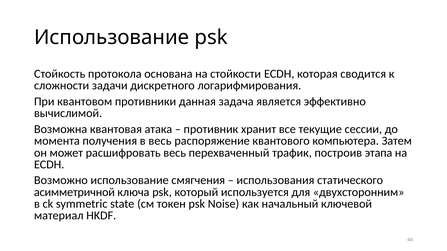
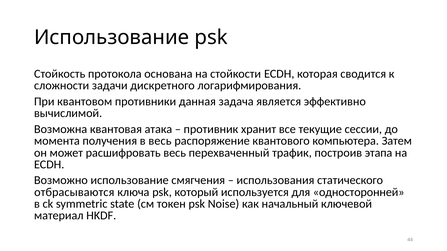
асимметричной: асимметричной -> отбрасываются
двухсторонним: двухсторонним -> односторонней
